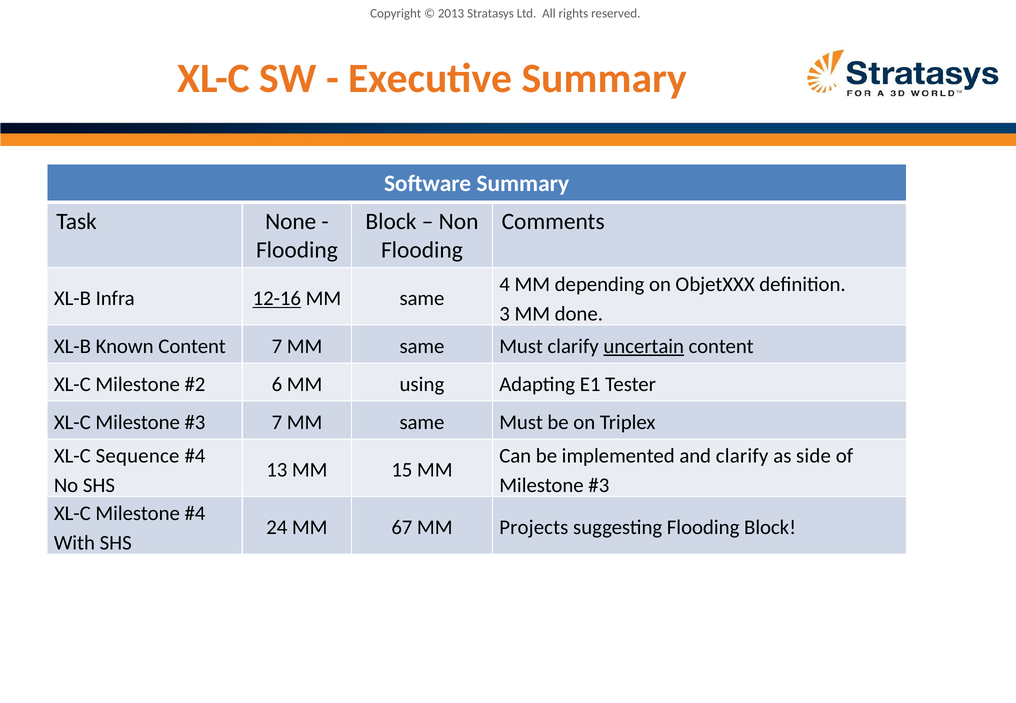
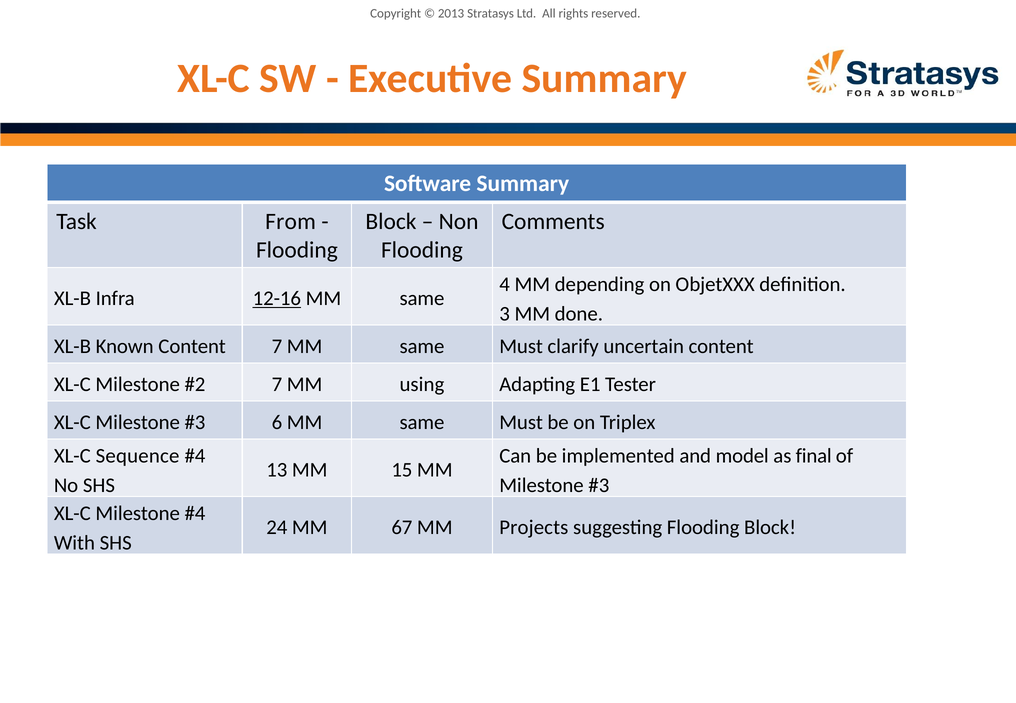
None: None -> From
uncertain underline: present -> none
6 at (277, 385): 6 -> 7
7 at (277, 423): 7 -> 6
and clarify: clarify -> model
side: side -> final
